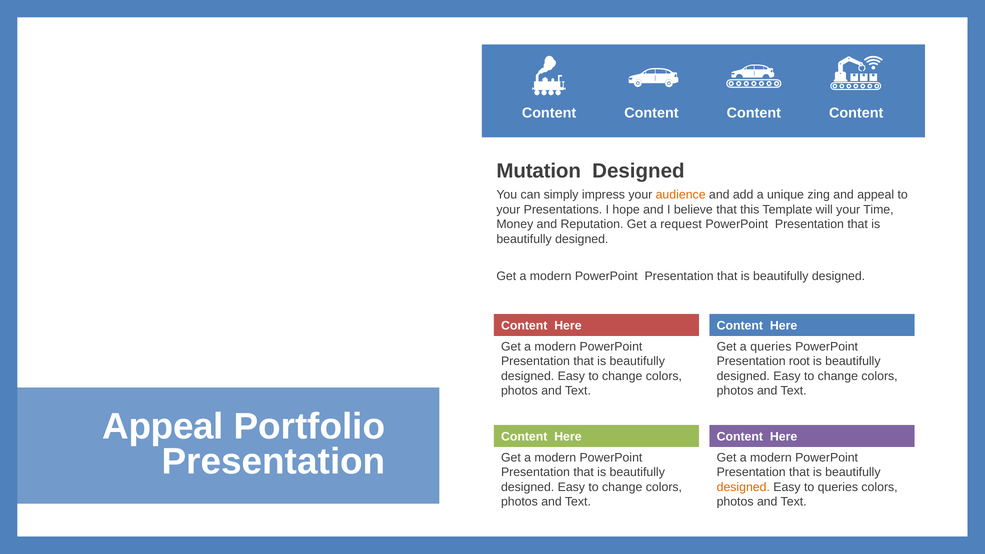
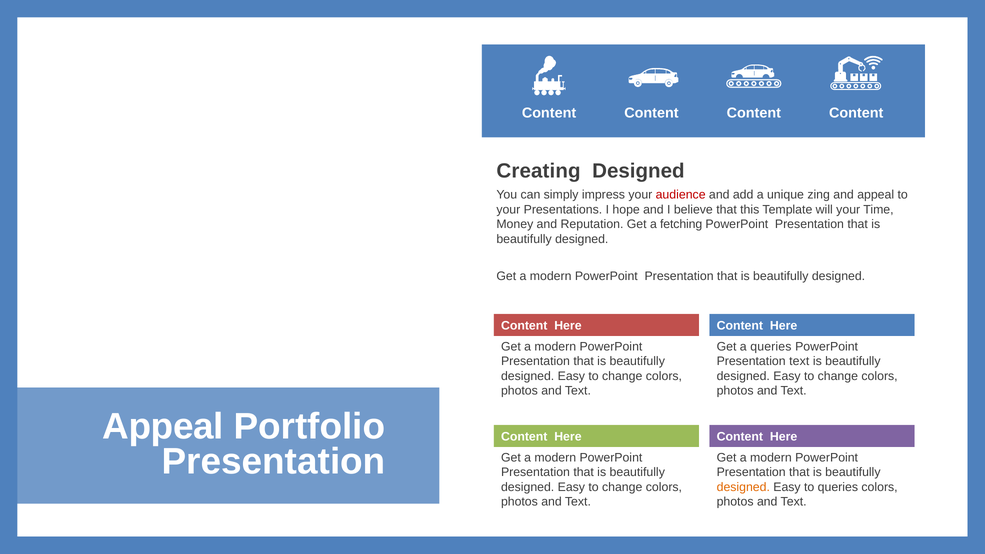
Mutation: Mutation -> Creating
audience colour: orange -> red
request: request -> fetching
Presentation root: root -> text
